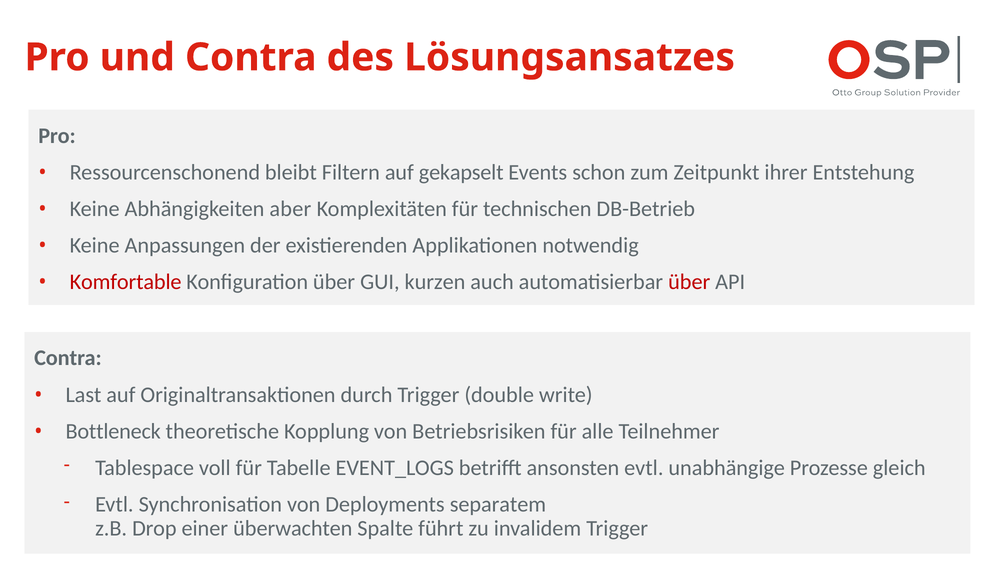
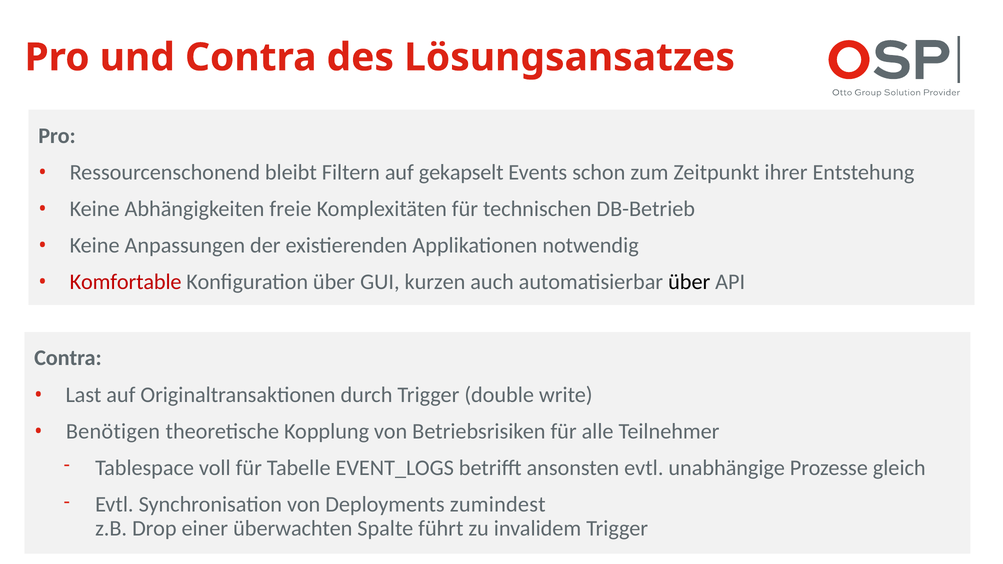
aber: aber -> freie
über at (689, 282) colour: red -> black
Bottleneck: Bottleneck -> Benötigen
separatem: separatem -> zumindest
